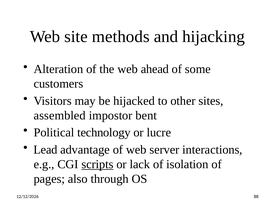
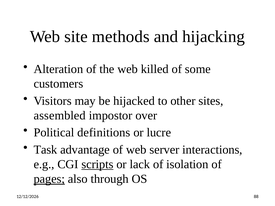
ahead: ahead -> killed
bent: bent -> over
technology: technology -> definitions
Lead: Lead -> Task
pages underline: none -> present
